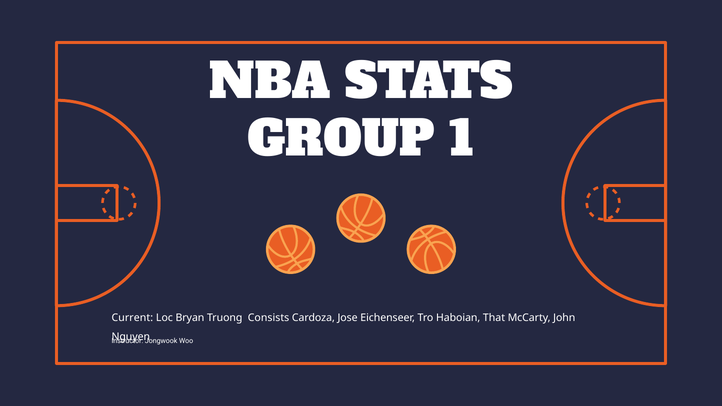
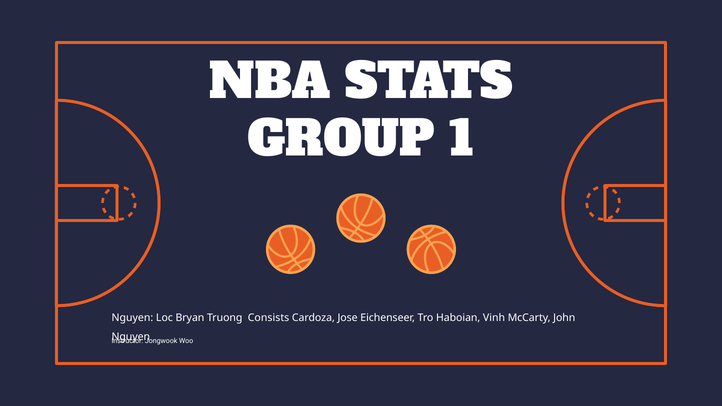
Current at (132, 318): Current -> Nguyen
That: That -> Vinh
